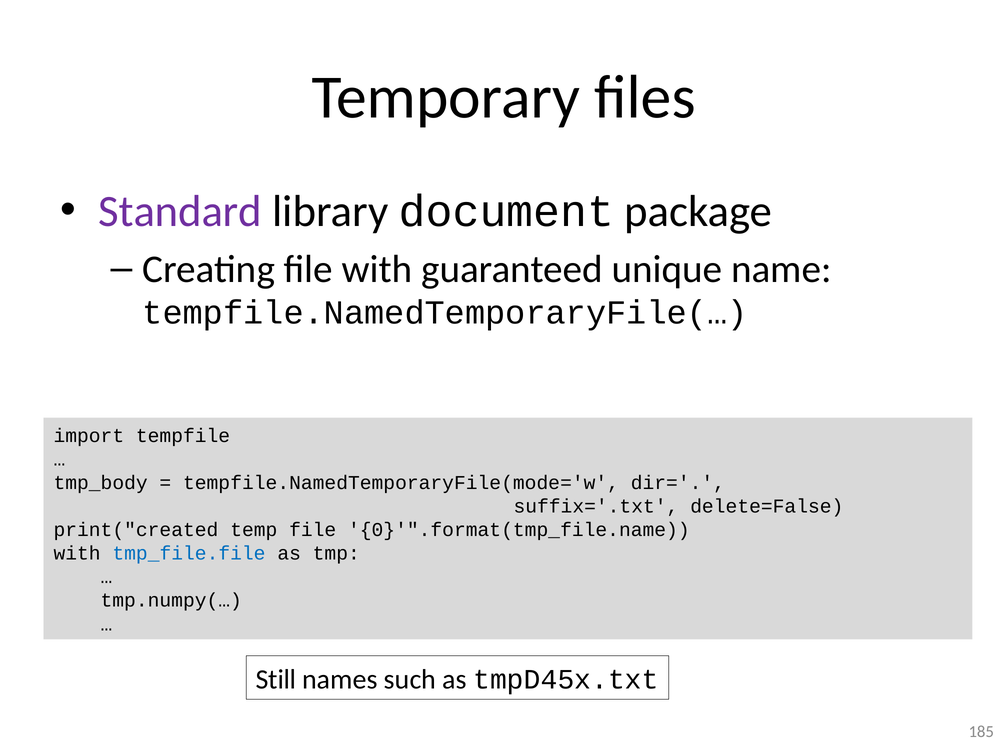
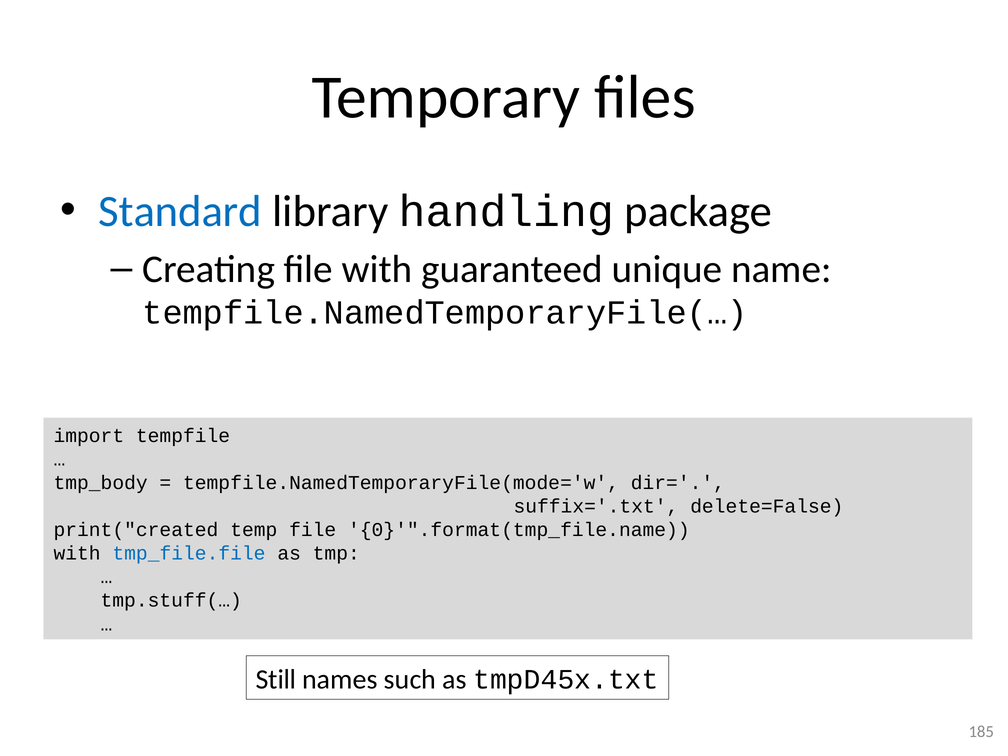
Standard colour: purple -> blue
document: document -> handling
tmp.numpy(…: tmp.numpy(… -> tmp.stuff(…
